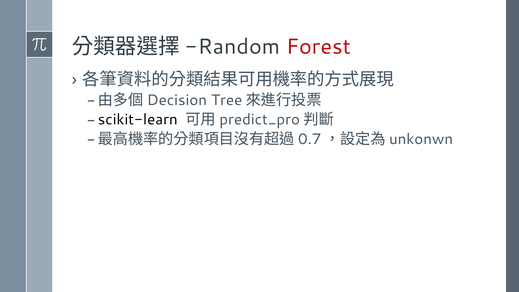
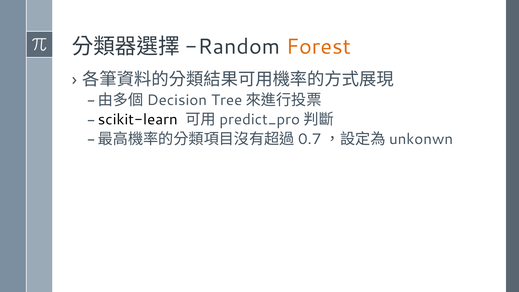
Forest colour: red -> orange
